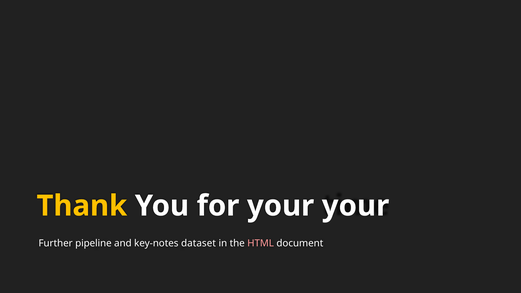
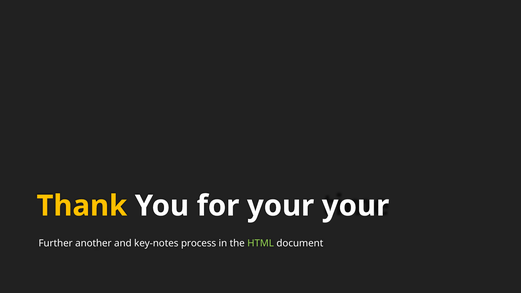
pipeline: pipeline -> another
dataset: dataset -> process
HTML colour: pink -> light green
